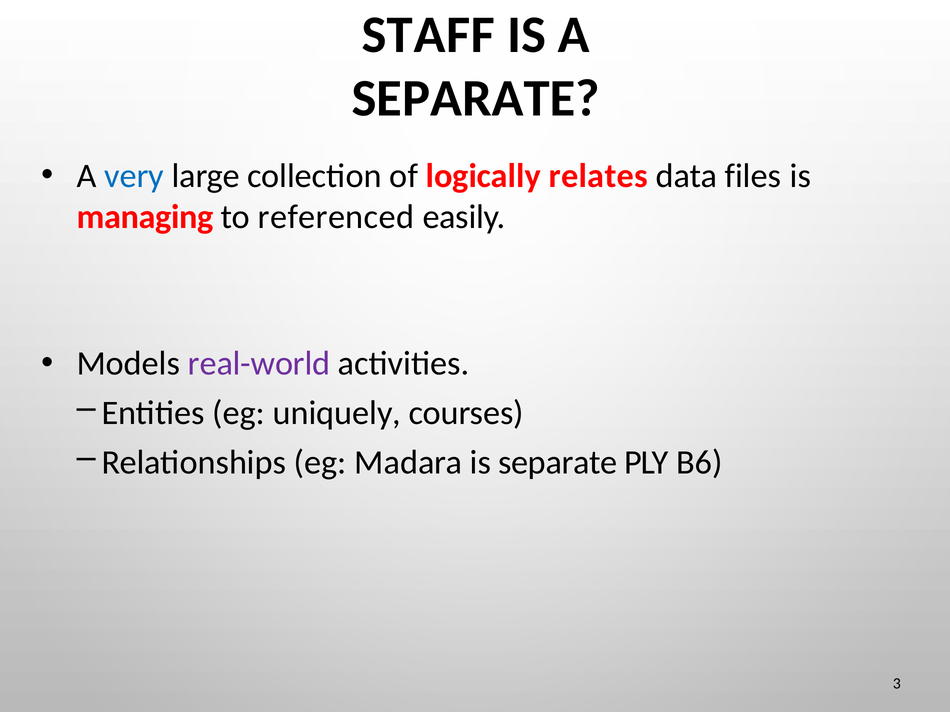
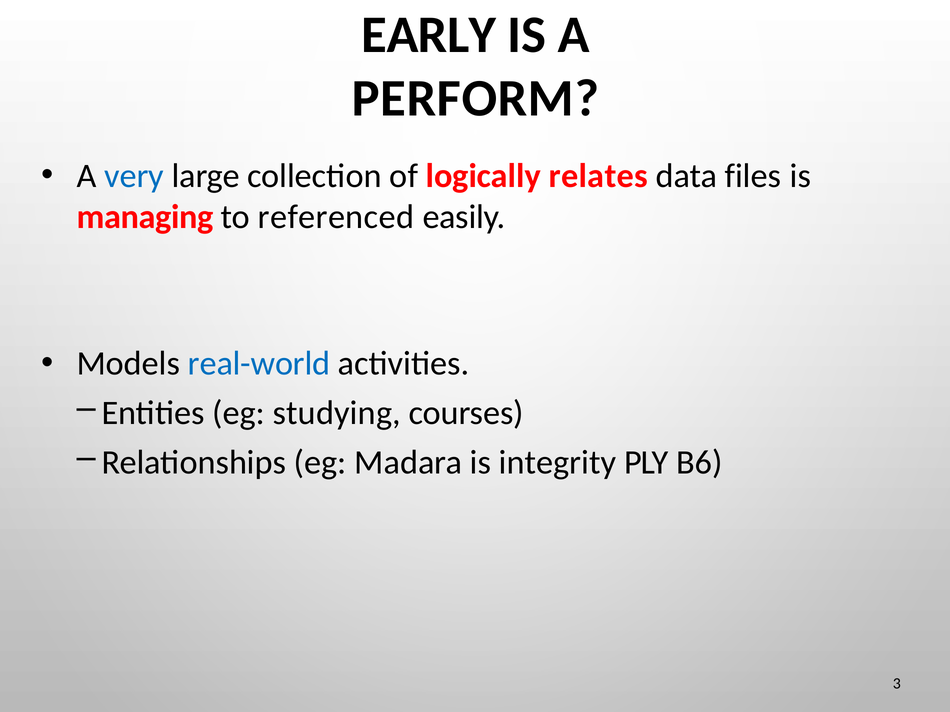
STAFF: STAFF -> EARLY
SEPARATE at (476, 98): SEPARATE -> PERFORM
real-world colour: purple -> blue
uniquely: uniquely -> studying
is separate: separate -> integrity
